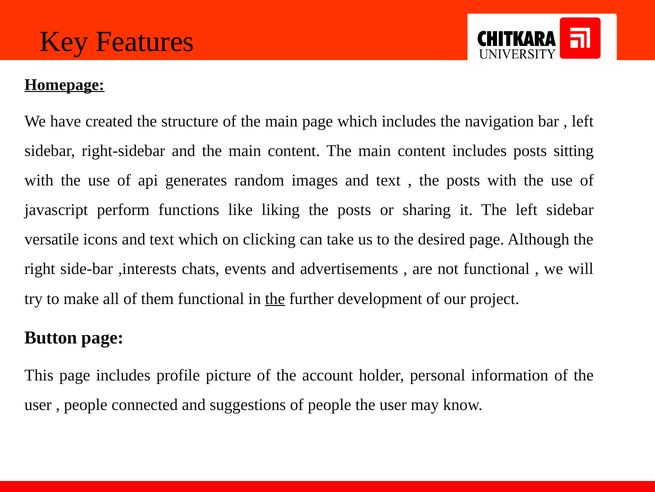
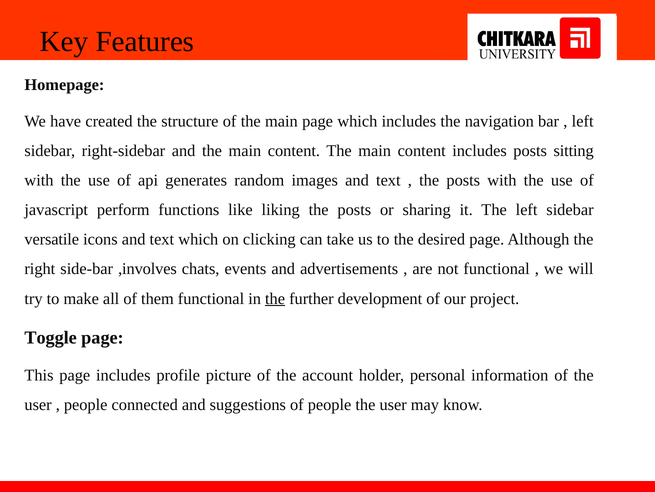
Homepage underline: present -> none
,interests: ,interests -> ,involves
Button: Button -> Toggle
